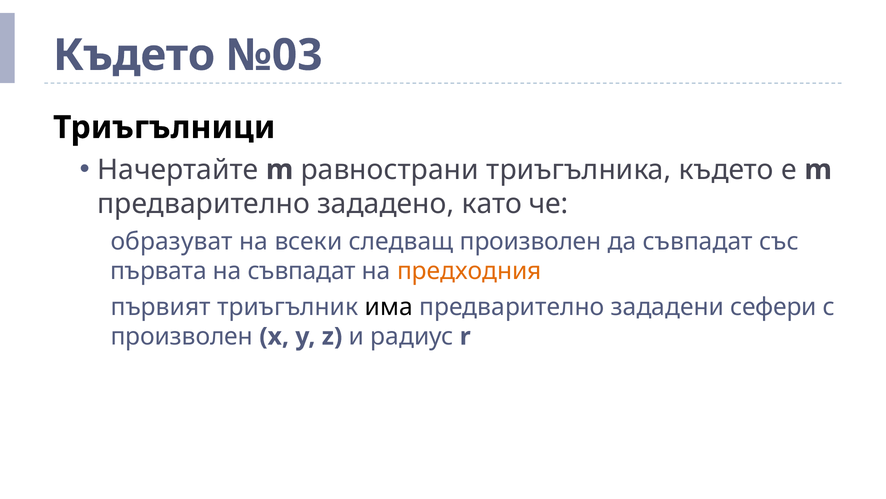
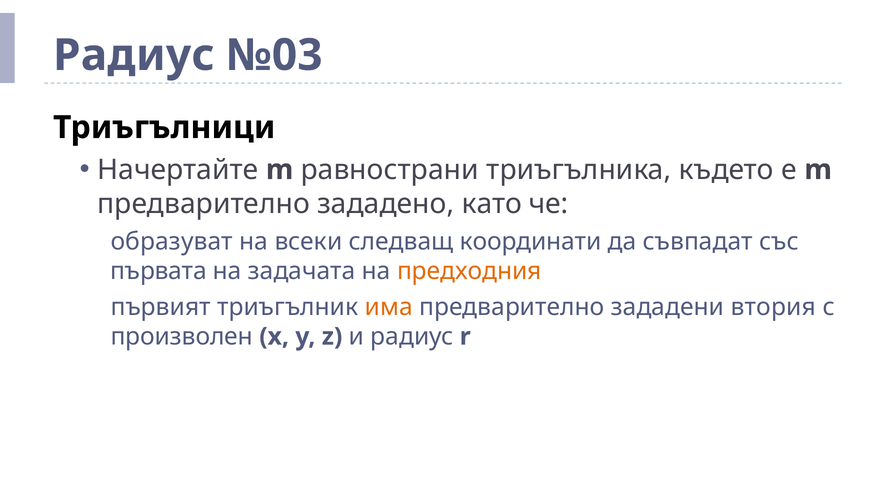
Където at (134, 55): Където -> Радиус
следващ произволен: произволен -> координати
на съвпадат: съвпадат -> задачата
има colour: black -> orange
сефери: сефери -> втория
